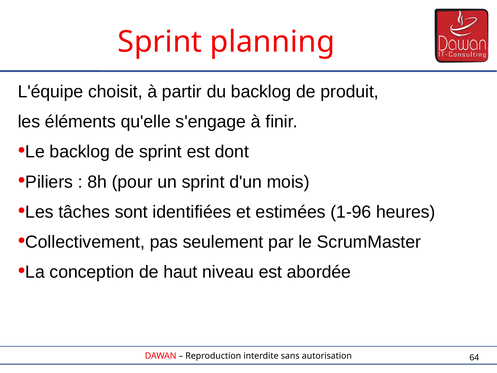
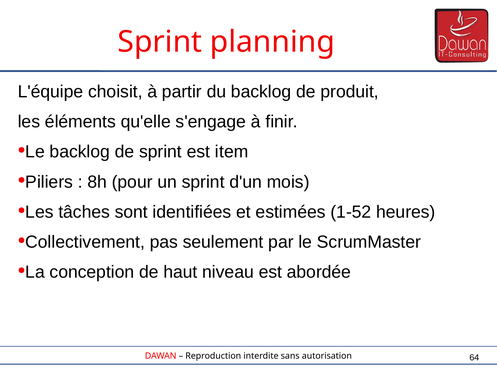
dont: dont -> item
1-96: 1-96 -> 1-52
